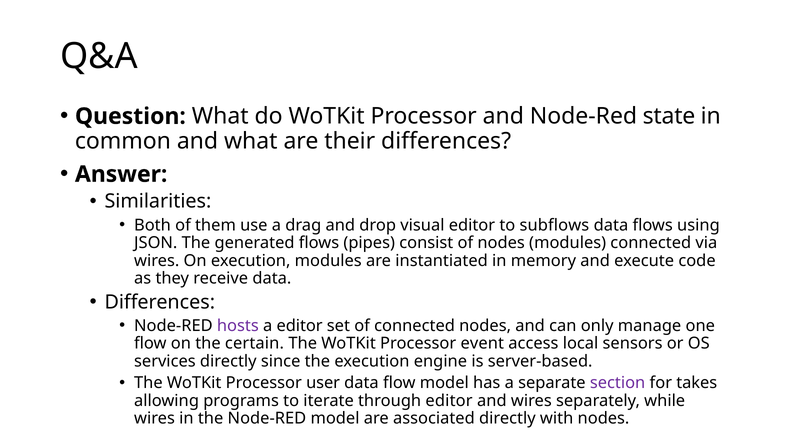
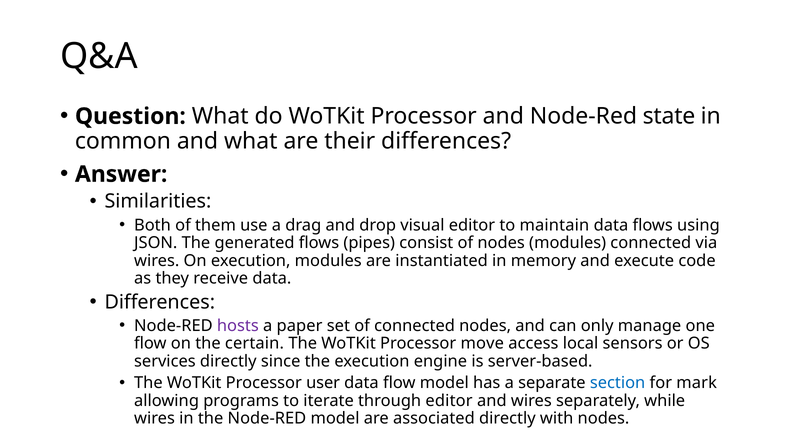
subflows: subflows -> maintain
a editor: editor -> paper
event: event -> move
section colour: purple -> blue
takes: takes -> mark
